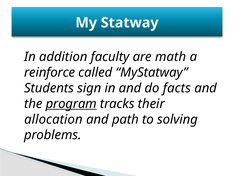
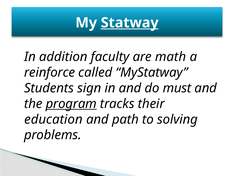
Statway underline: none -> present
facts: facts -> must
allocation: allocation -> education
